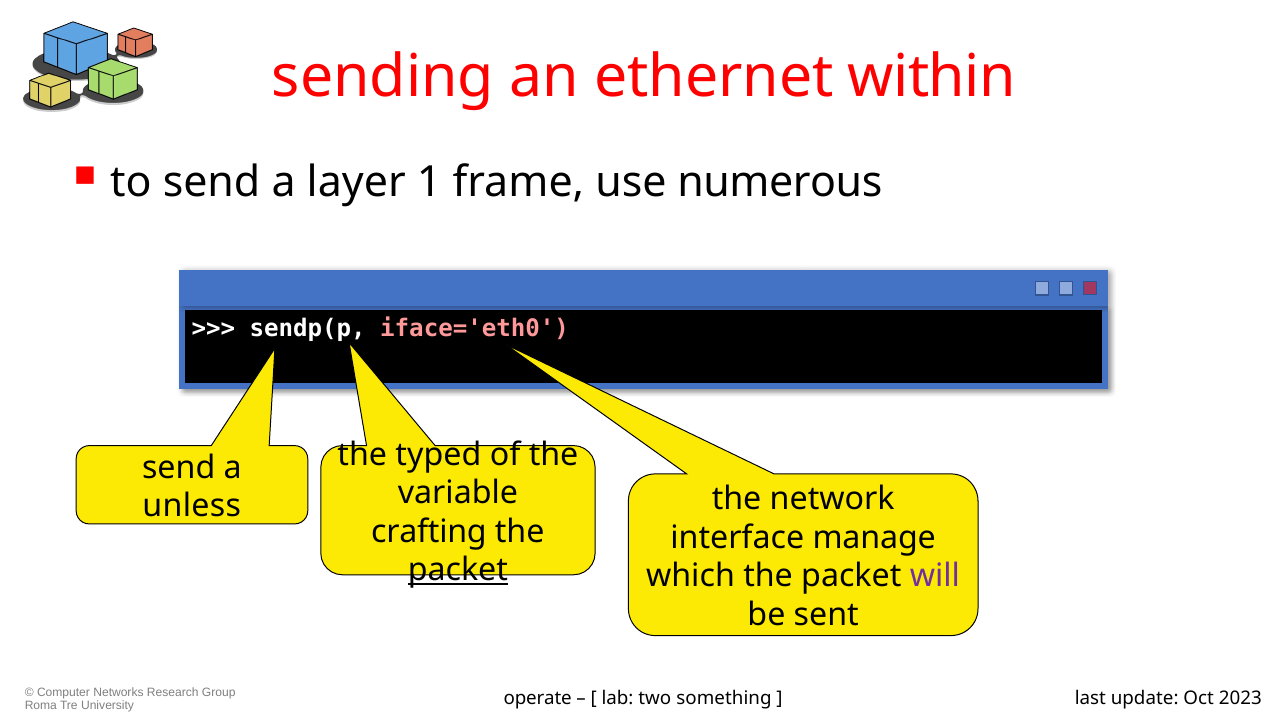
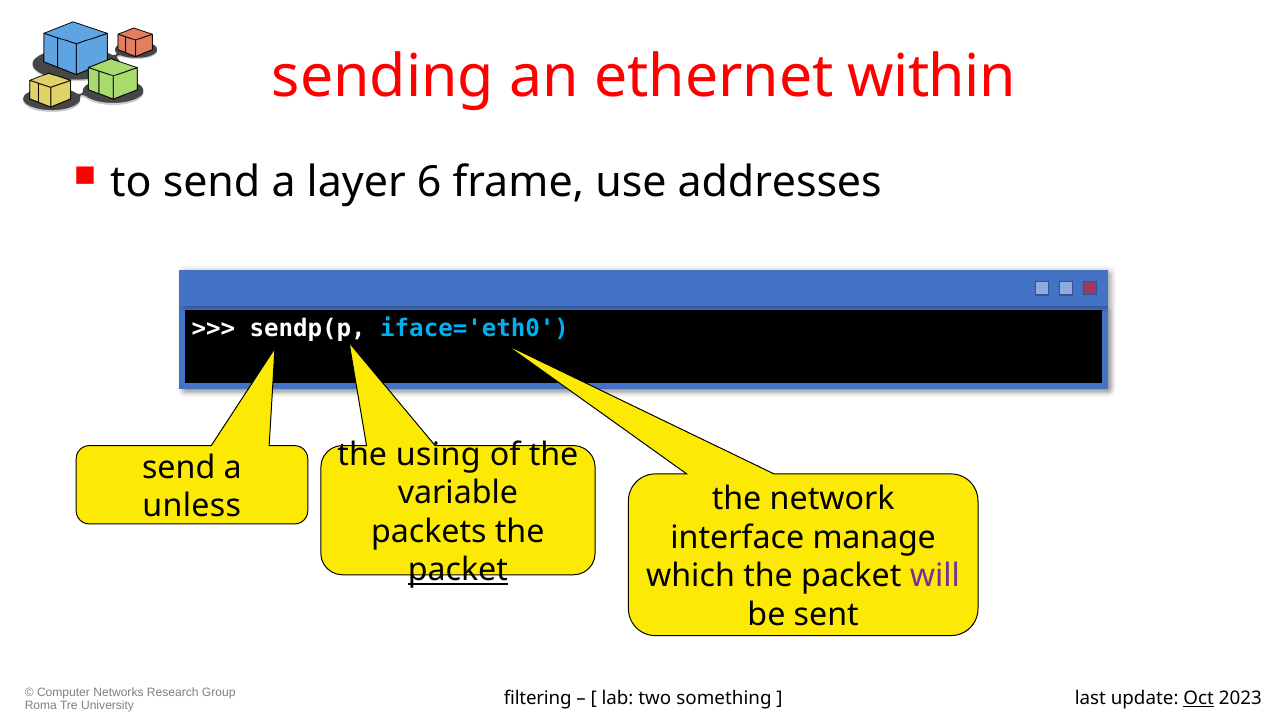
1: 1 -> 6
numerous: numerous -> addresses
iface='eth0 colour: pink -> light blue
typed: typed -> using
crafting: crafting -> packets
operate: operate -> filtering
Oct underline: none -> present
